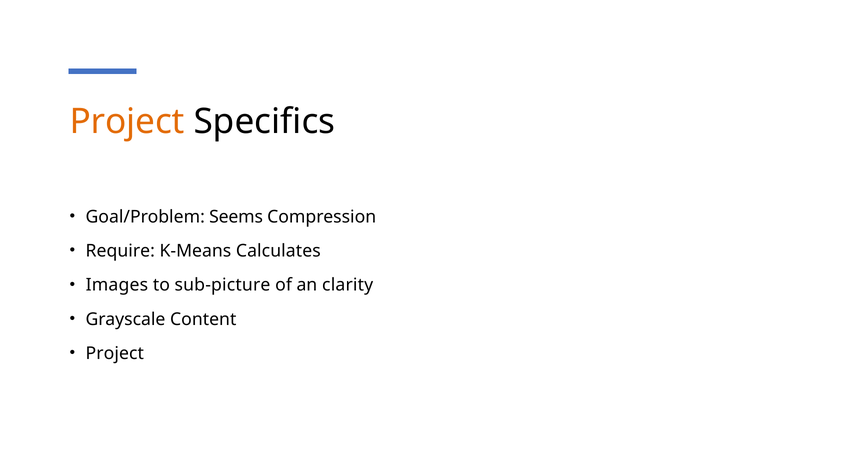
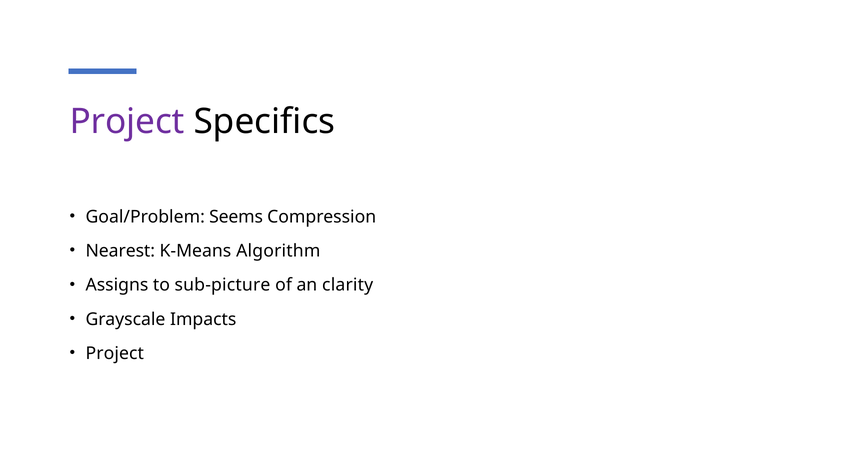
Project at (127, 122) colour: orange -> purple
Require: Require -> Nearest
Calculates: Calculates -> Algorithm
Images: Images -> Assigns
Content: Content -> Impacts
